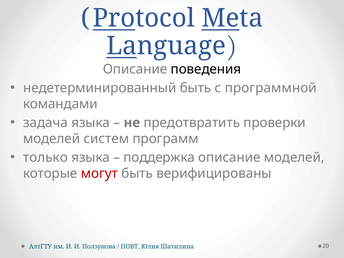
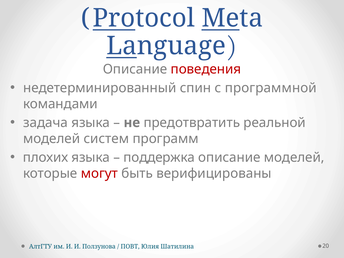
поведения colour: black -> red
недетерминированный быть: быть -> спин
проверки: проверки -> реальной
только: только -> плохих
